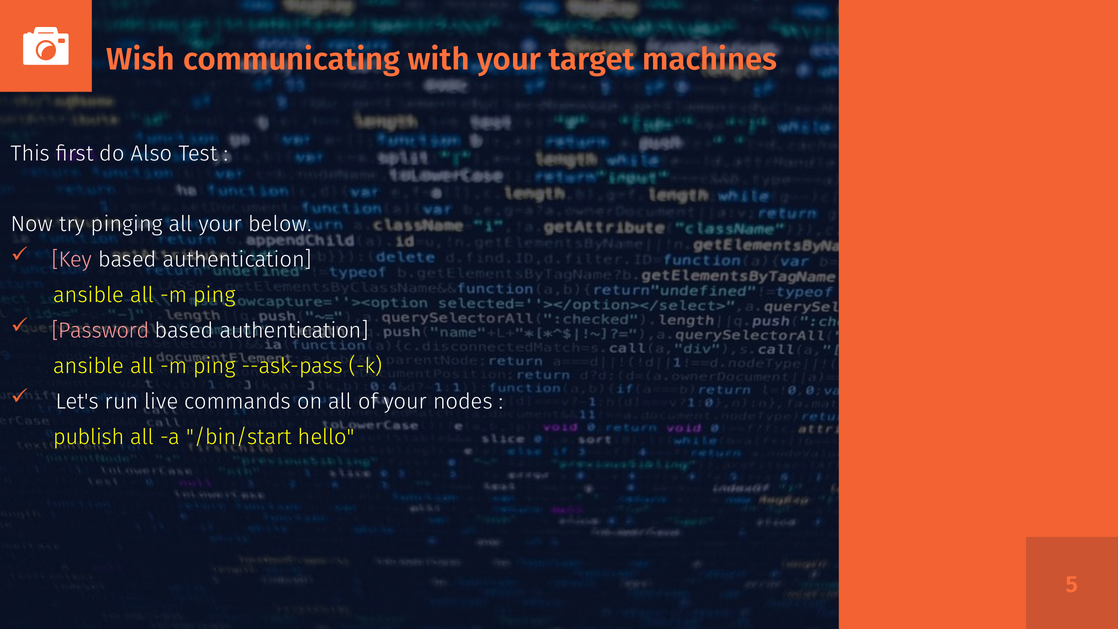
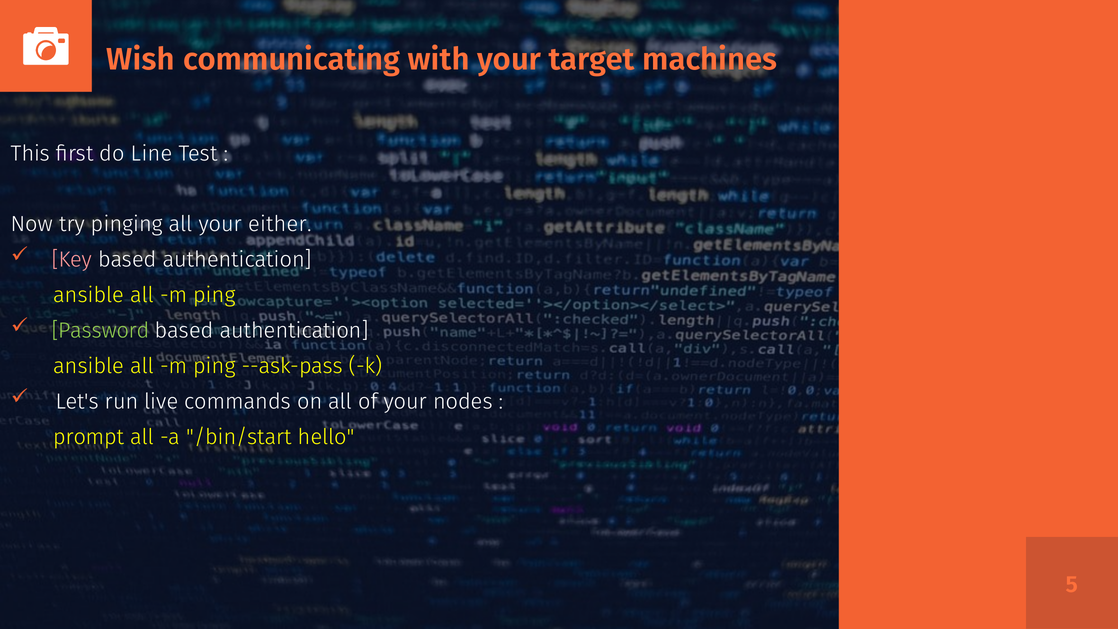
Also: Also -> Line
below: below -> either
Password colour: pink -> light green
publish: publish -> prompt
